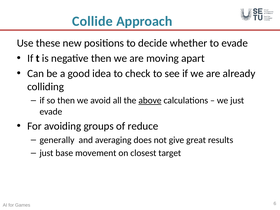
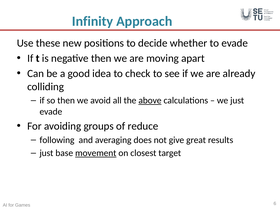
Collide: Collide -> Infinity
generally: generally -> following
movement underline: none -> present
